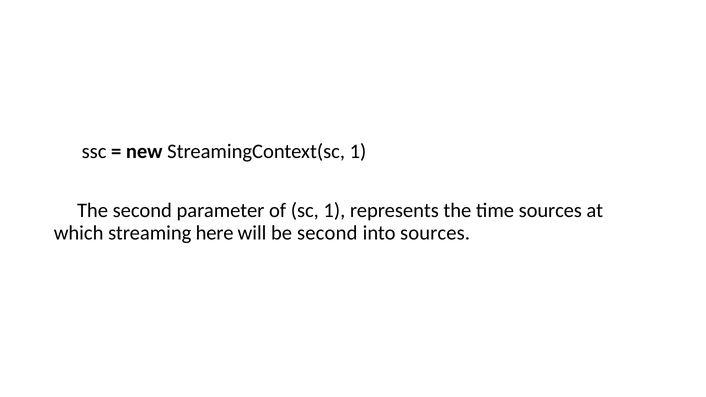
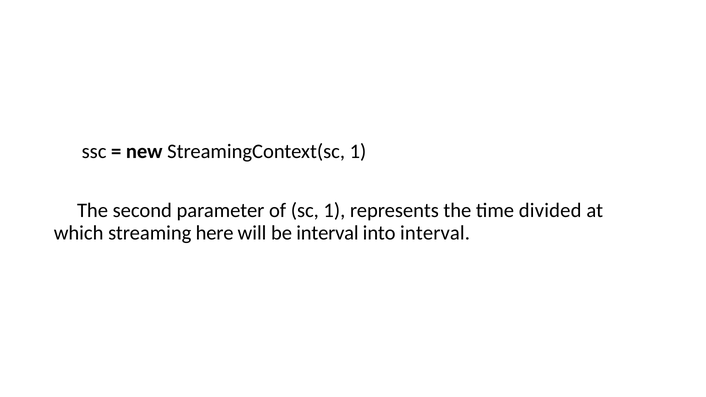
time sources: sources -> divided
be second: second -> interval
into sources: sources -> interval
